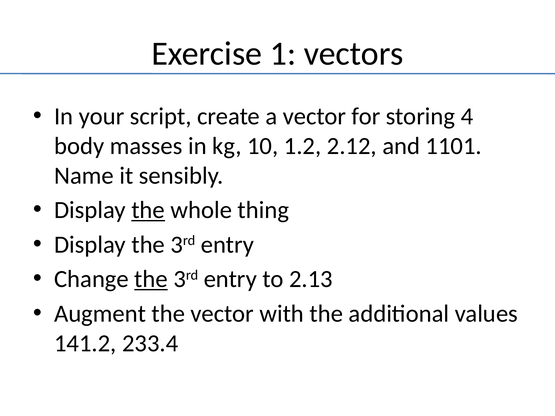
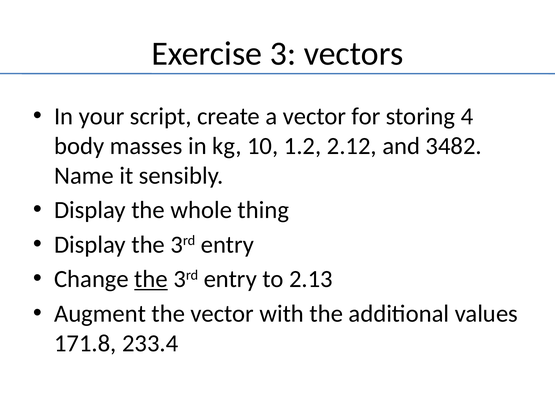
1: 1 -> 3
1101: 1101 -> 3482
the at (148, 210) underline: present -> none
141.2: 141.2 -> 171.8
